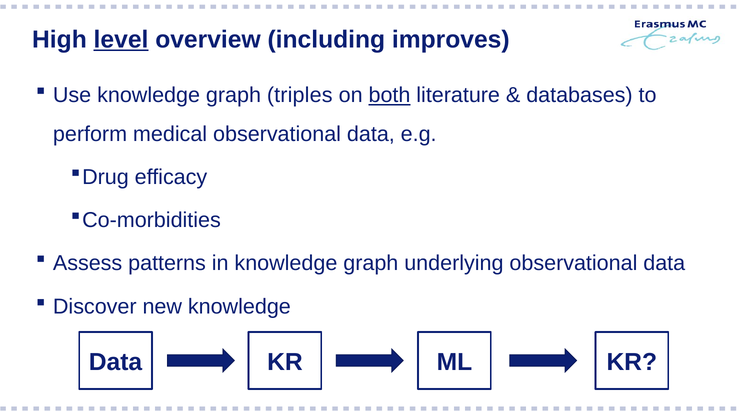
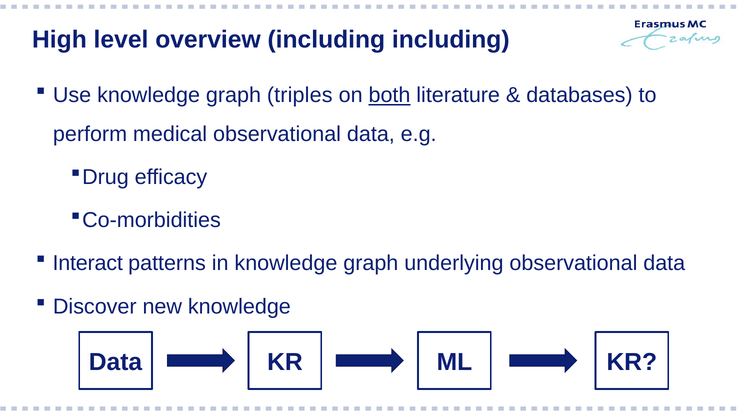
level underline: present -> none
including improves: improves -> including
Assess: Assess -> Interact
